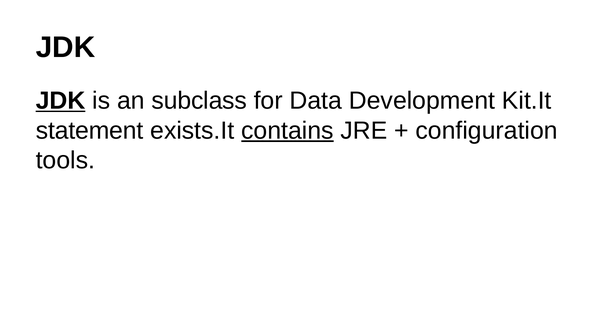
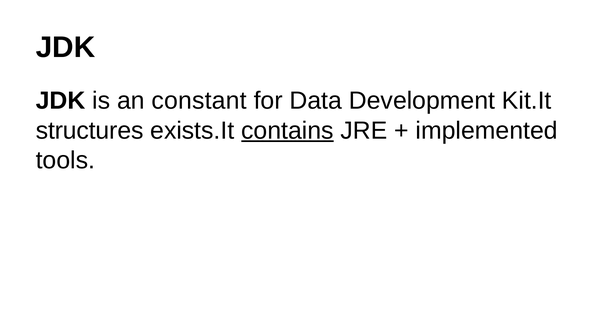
JDK at (61, 101) underline: present -> none
subclass: subclass -> constant
statement: statement -> structures
configuration: configuration -> implemented
